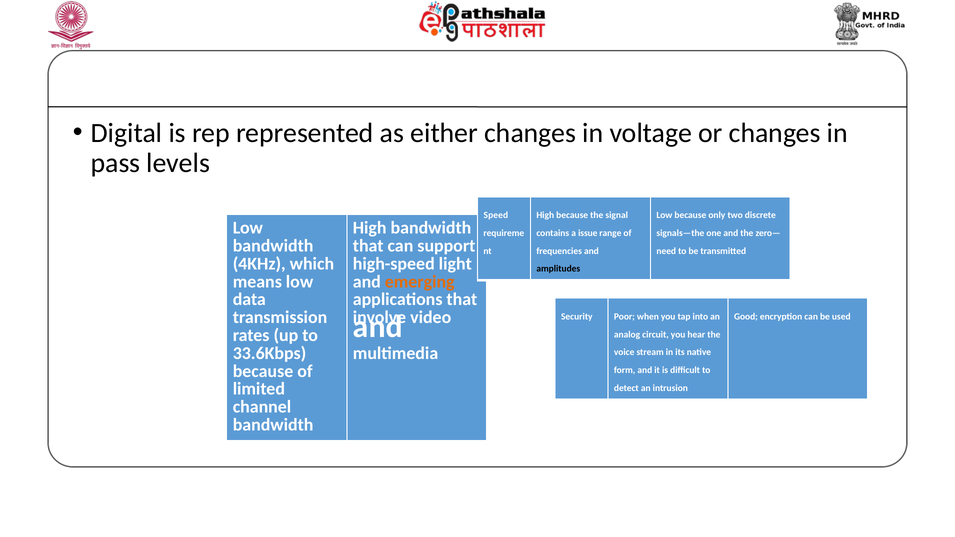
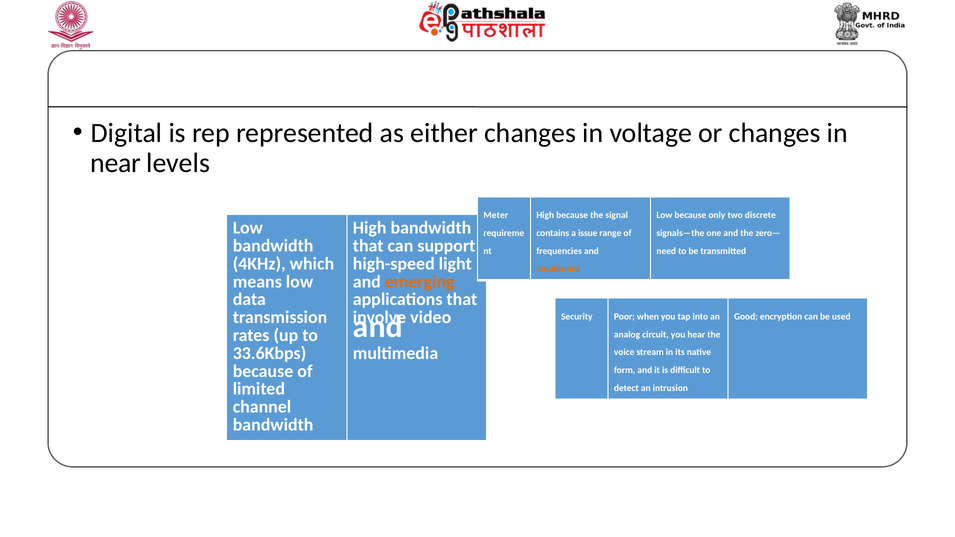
pass: pass -> near
Speed: Speed -> Meter
amplitudes colour: black -> orange
